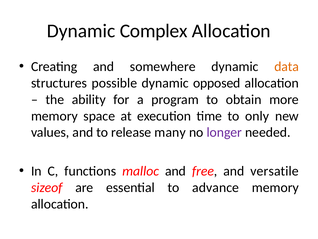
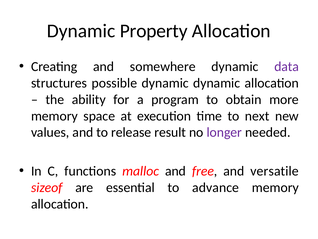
Complex: Complex -> Property
data colour: orange -> purple
dynamic opposed: opposed -> dynamic
only: only -> next
many: many -> result
